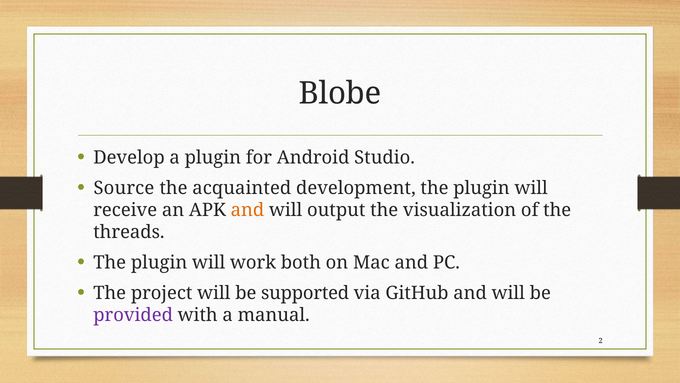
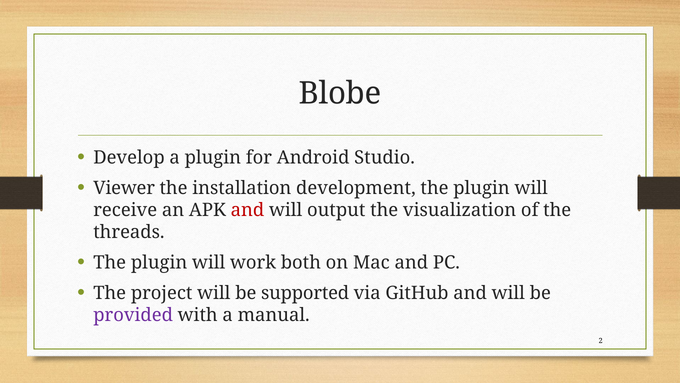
Source: Source -> Viewer
acquainted: acquainted -> installation
and at (248, 210) colour: orange -> red
